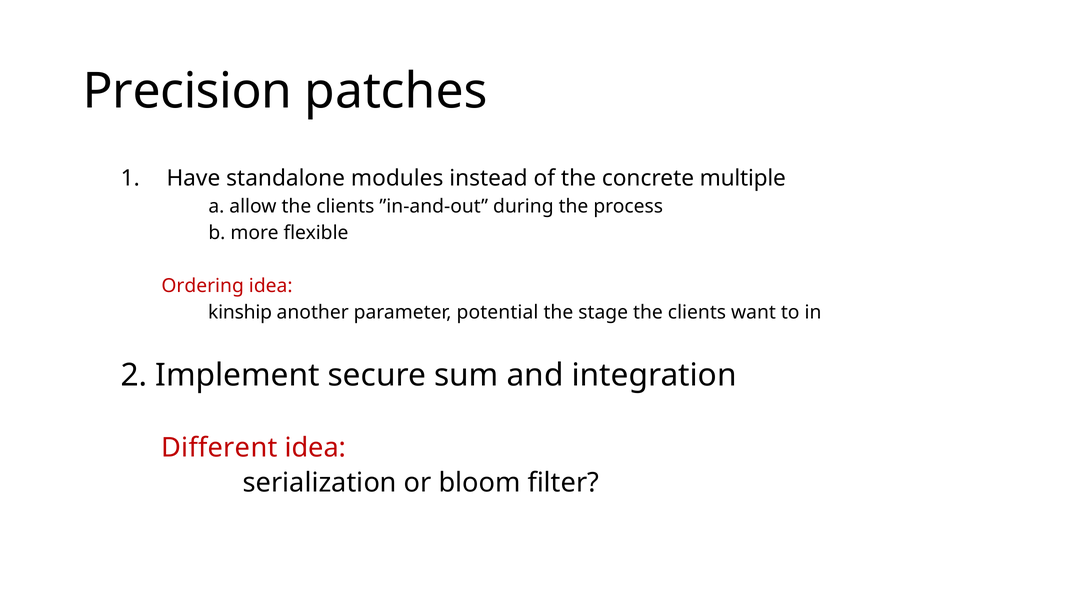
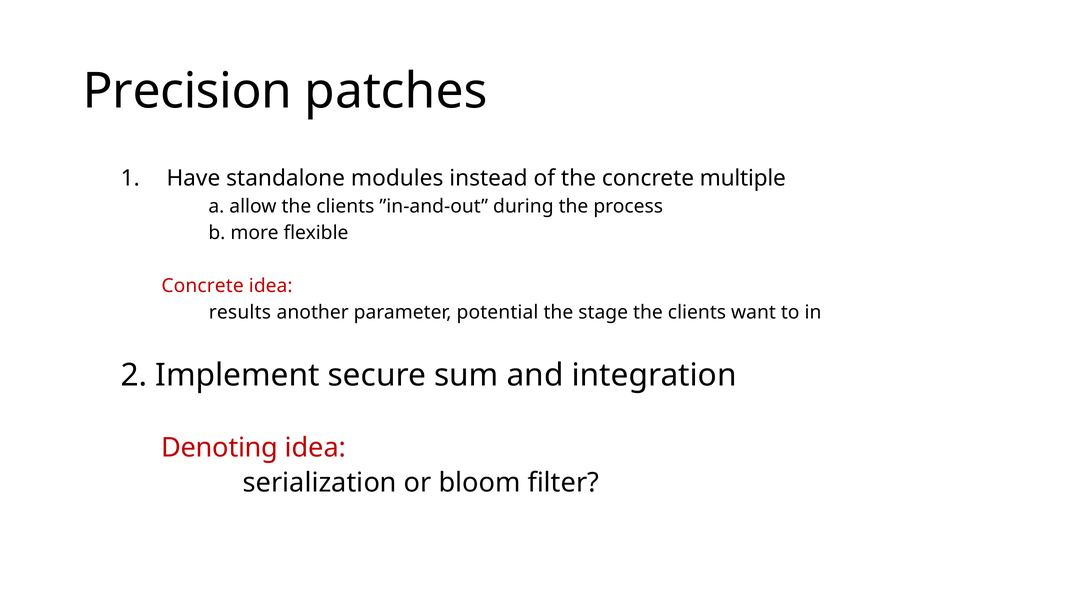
Ordering at (203, 286): Ordering -> Concrete
kinship: kinship -> results
Different: Different -> Denoting
